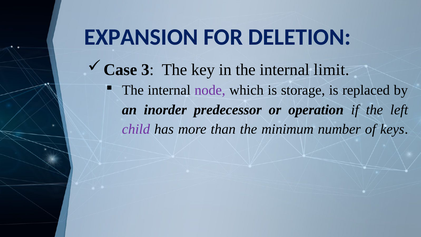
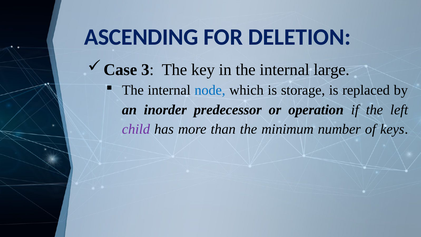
EXPANSION: EXPANSION -> ASCENDING
limit: limit -> large
node colour: purple -> blue
